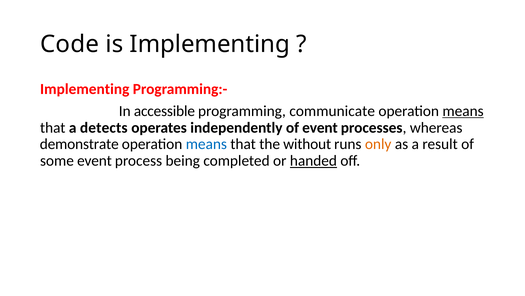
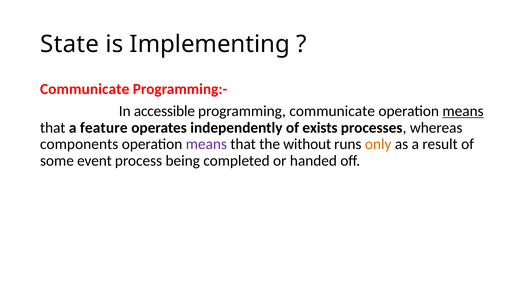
Code: Code -> State
Implementing at (85, 89): Implementing -> Communicate
detects: detects -> feature
of event: event -> exists
demonstrate: demonstrate -> components
means at (206, 144) colour: blue -> purple
handed underline: present -> none
